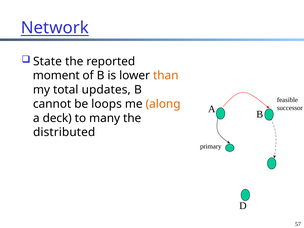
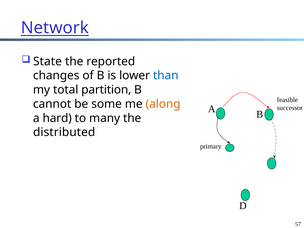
moment: moment -> changes
than colour: orange -> blue
updates: updates -> partition
loops: loops -> some
deck: deck -> hard
